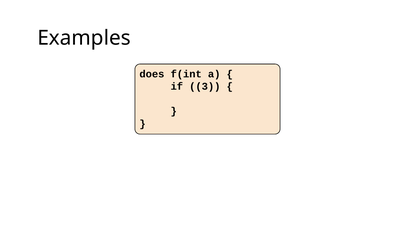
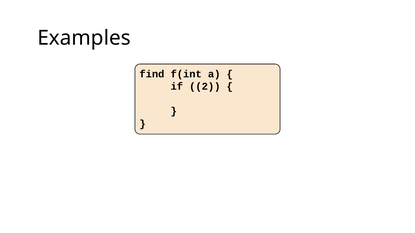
does: does -> find
3: 3 -> 2
